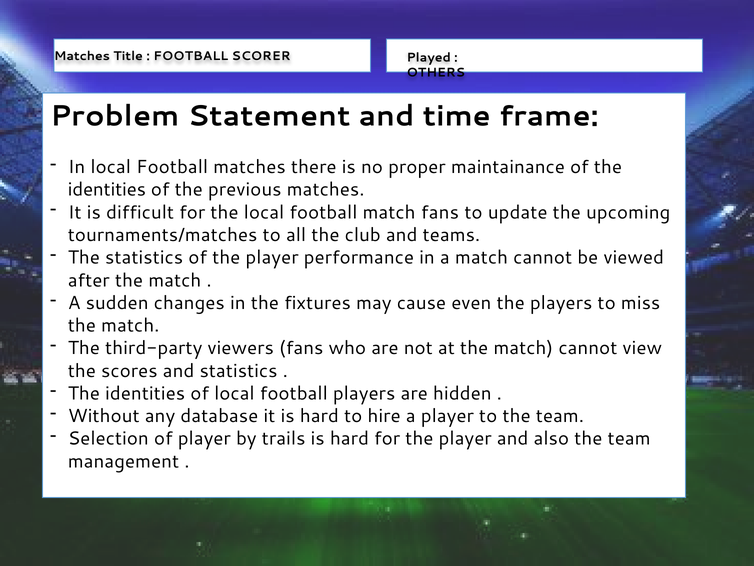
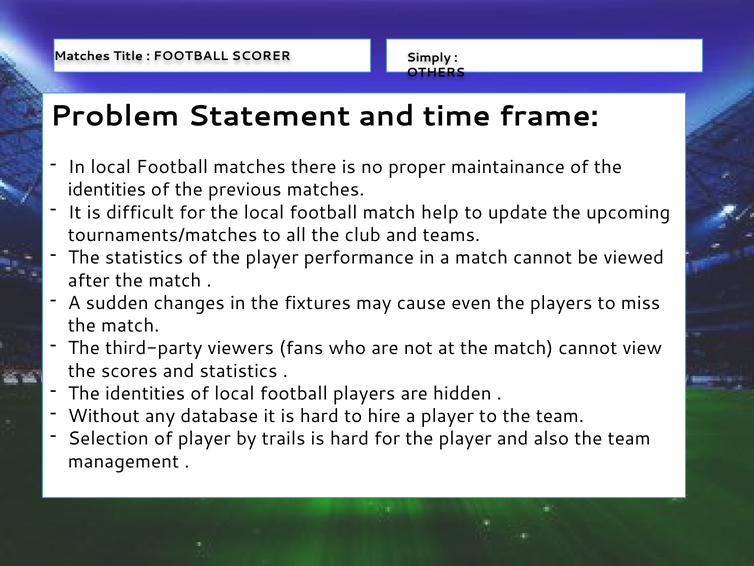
Played: Played -> Simply
match fans: fans -> help
